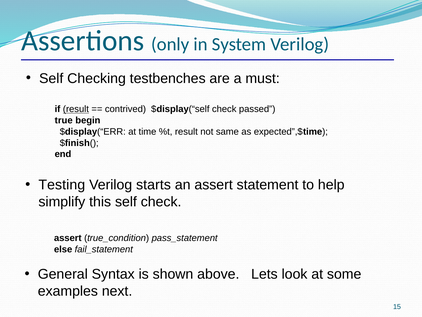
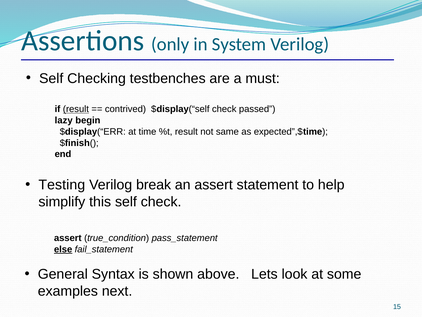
true: true -> lazy
starts: starts -> break
else underline: none -> present
